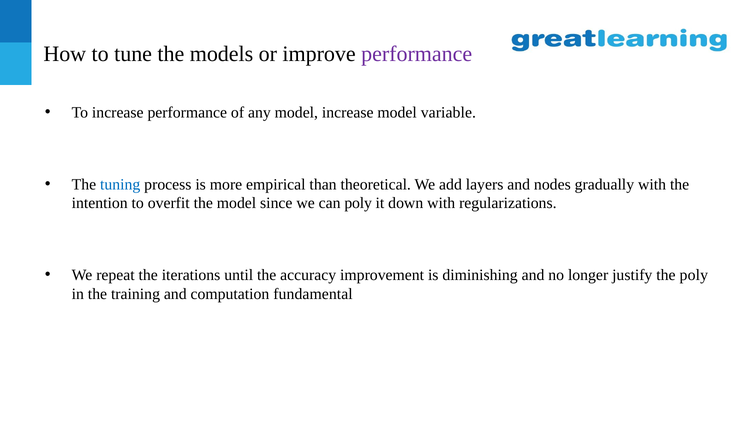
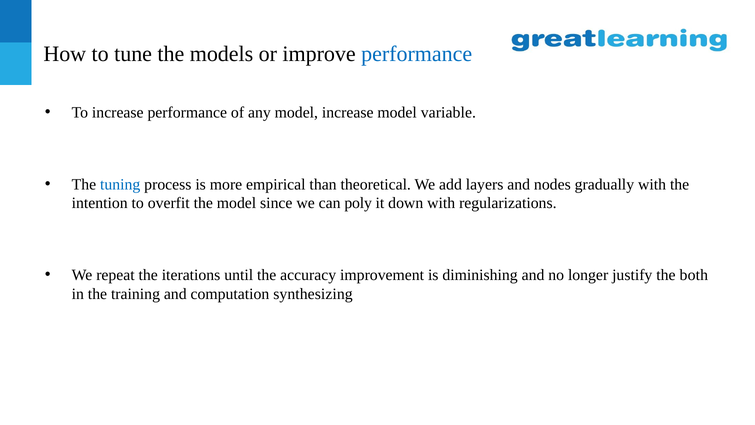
performance at (417, 54) colour: purple -> blue
the poly: poly -> both
fundamental: fundamental -> synthesizing
